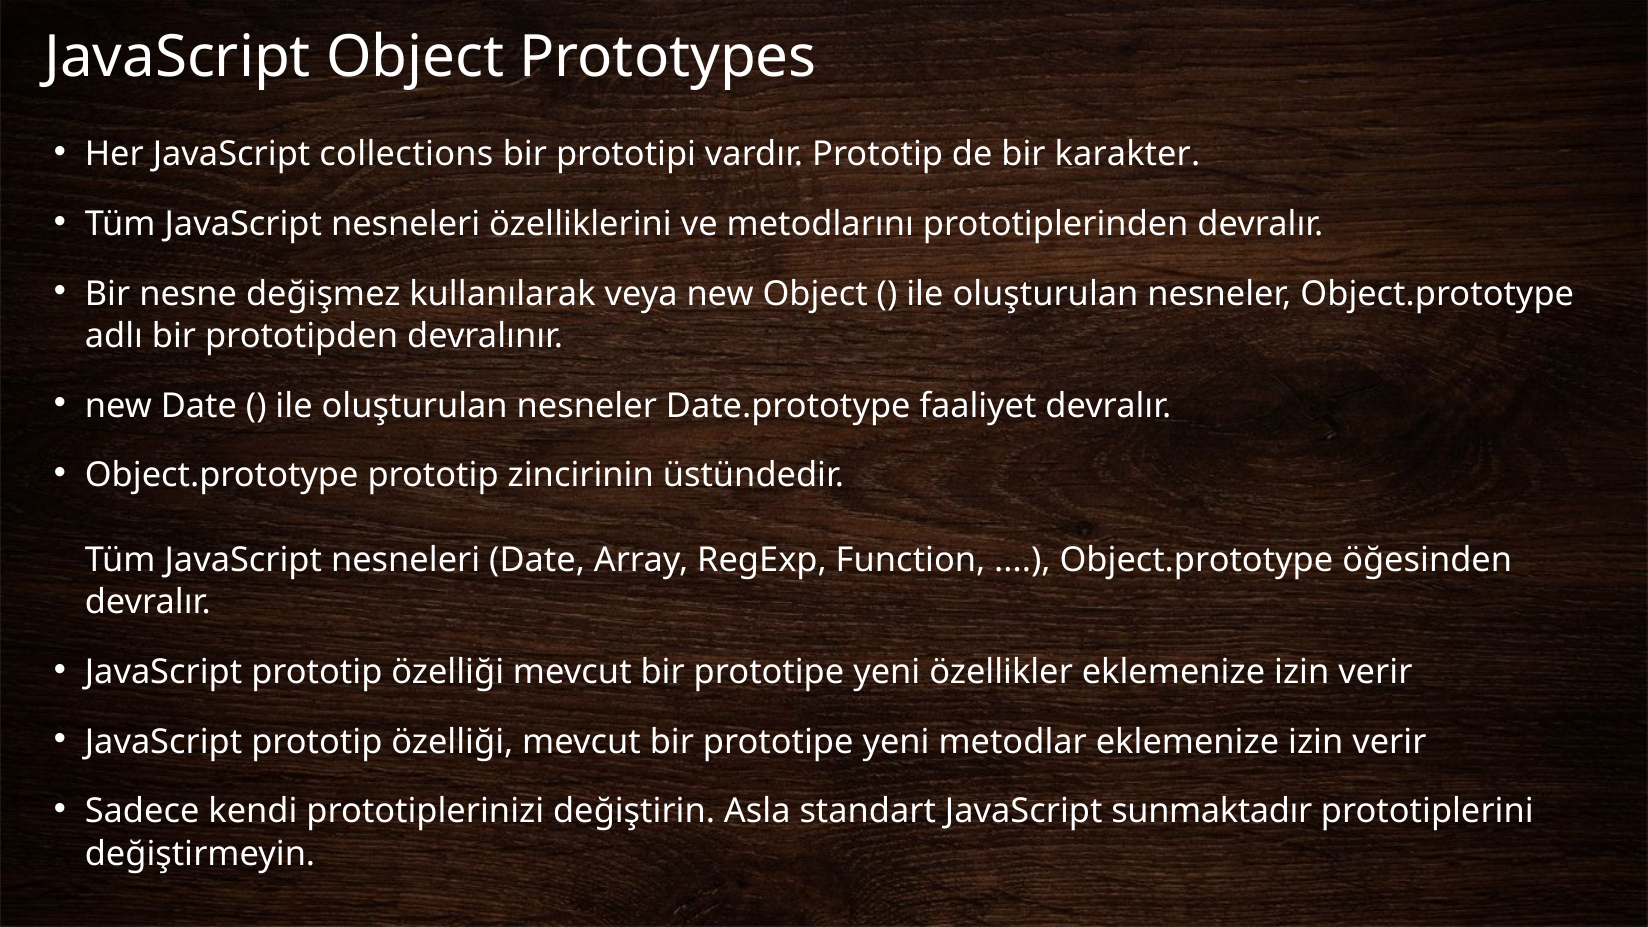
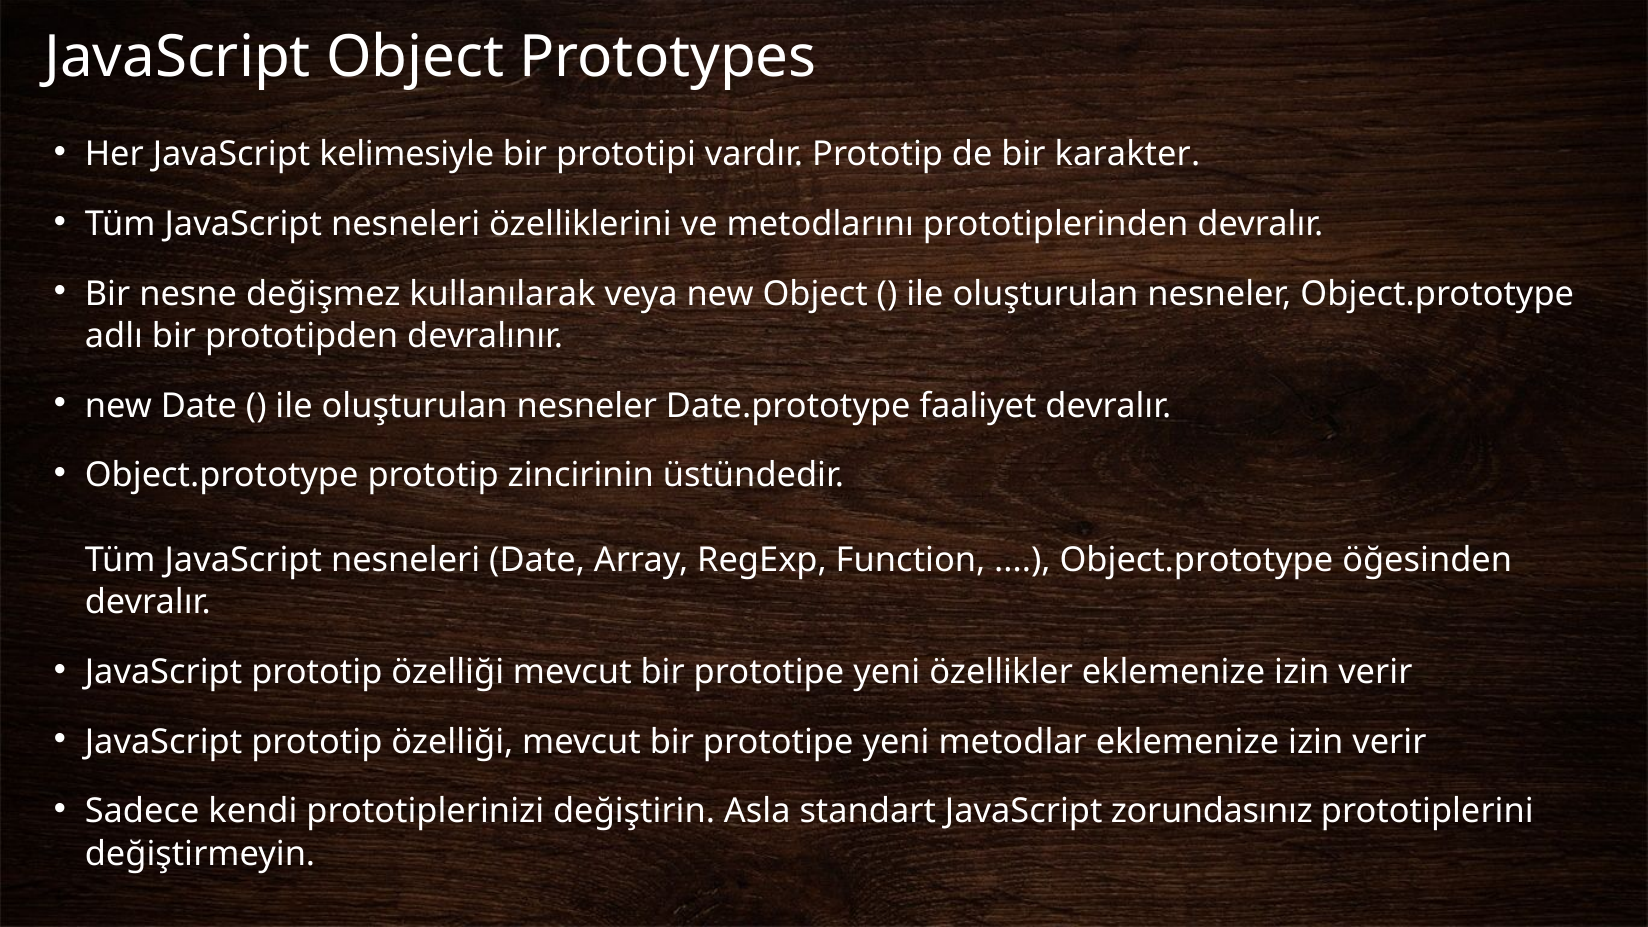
collections: collections -> kelimesiyle
sunmaktadır: sunmaktadır -> zorundasınız
